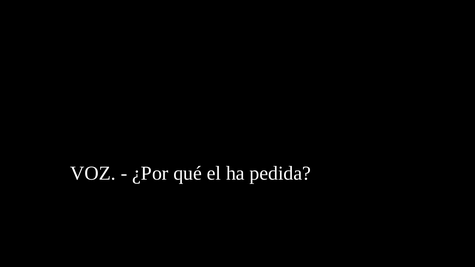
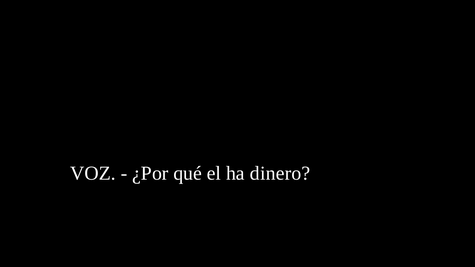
pedida: pedida -> dinero
